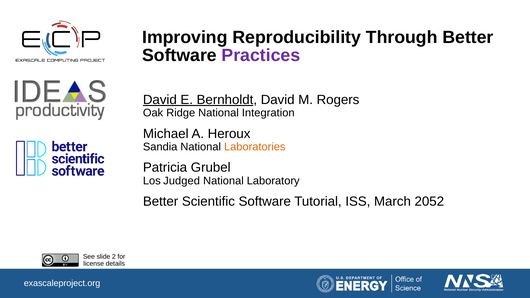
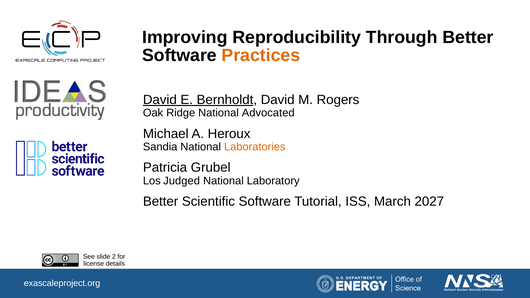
Practices colour: purple -> orange
Integration: Integration -> Advocated
2052: 2052 -> 2027
